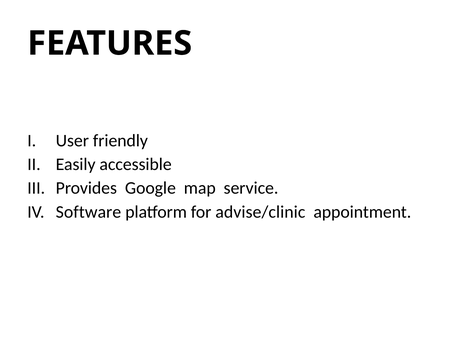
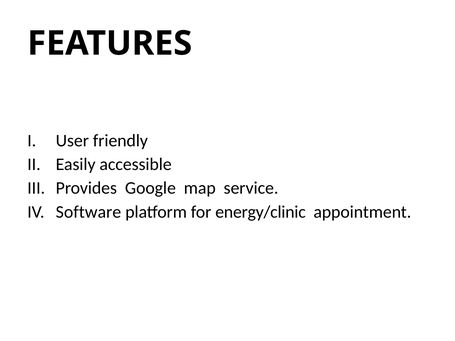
advise/clinic: advise/clinic -> energy/clinic
